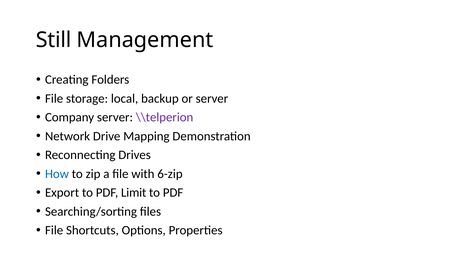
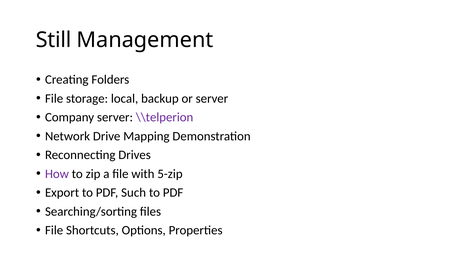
How colour: blue -> purple
6-zip: 6-zip -> 5-zip
Limit: Limit -> Such
